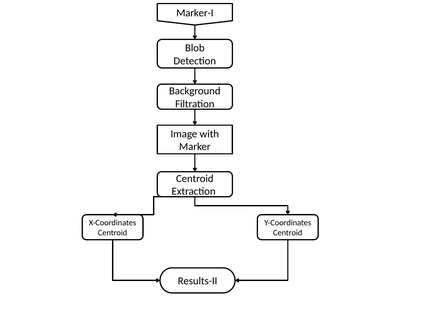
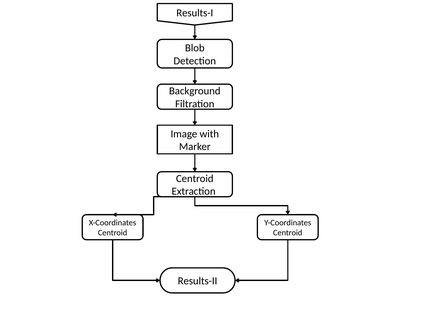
Marker-I: Marker-I -> Results-I
